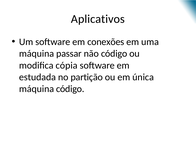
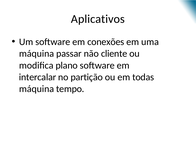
não código: código -> cliente
cópia: cópia -> plano
estudada: estudada -> intercalar
única: única -> todas
máquina código: código -> tempo
